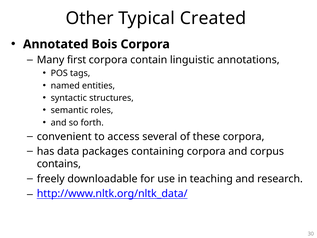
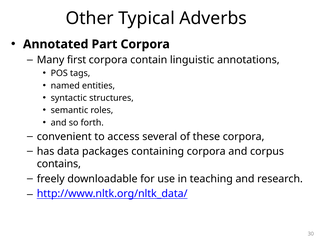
Created: Created -> Adverbs
Bois: Bois -> Part
